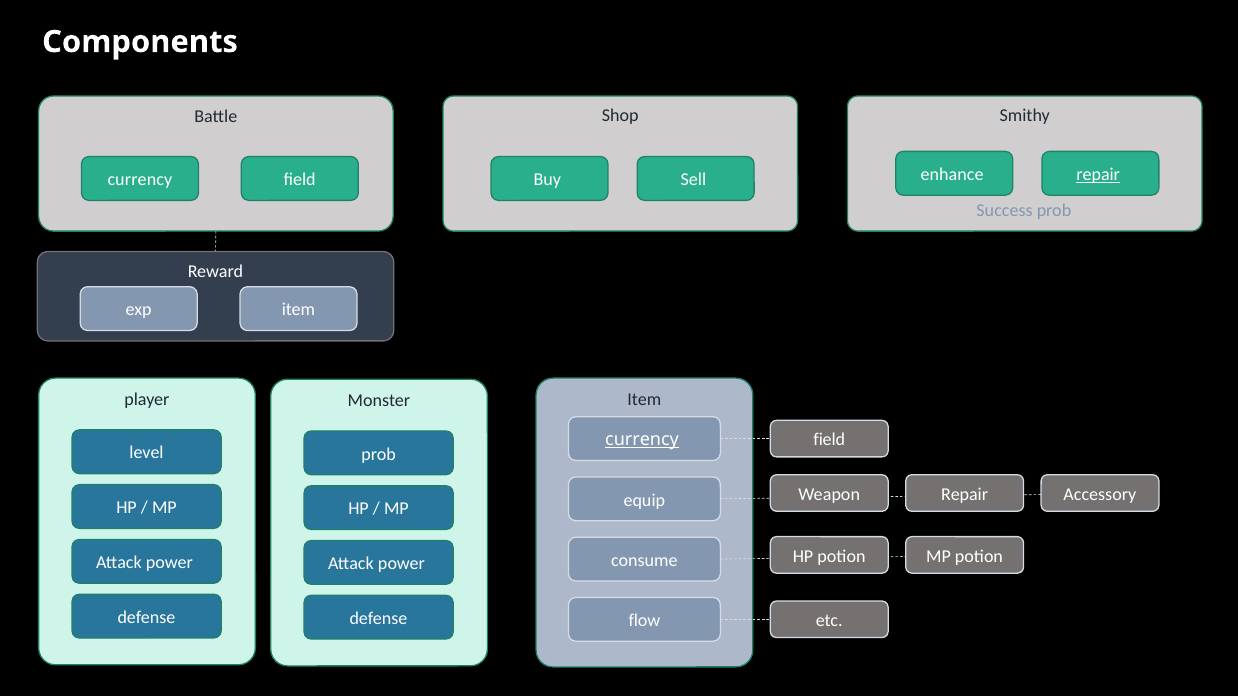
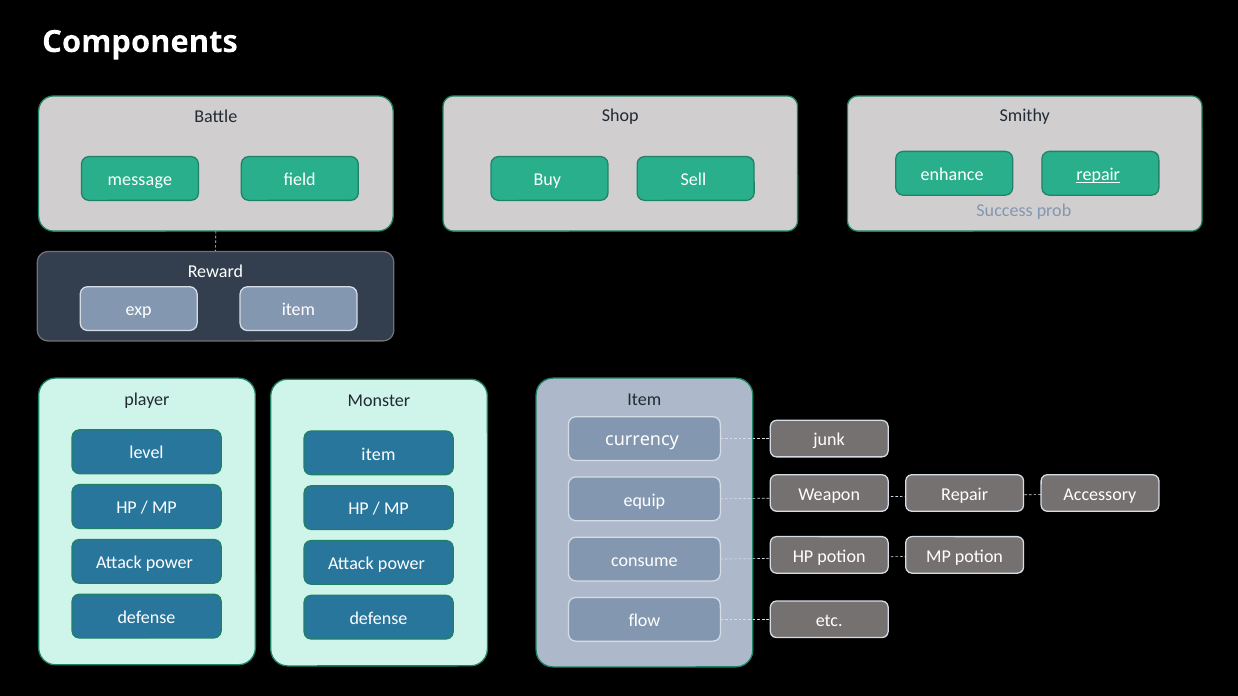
currency at (140, 180): currency -> message
field at (829, 440): field -> junk
currency at (642, 440) underline: present -> none
prob at (379, 454): prob -> item
